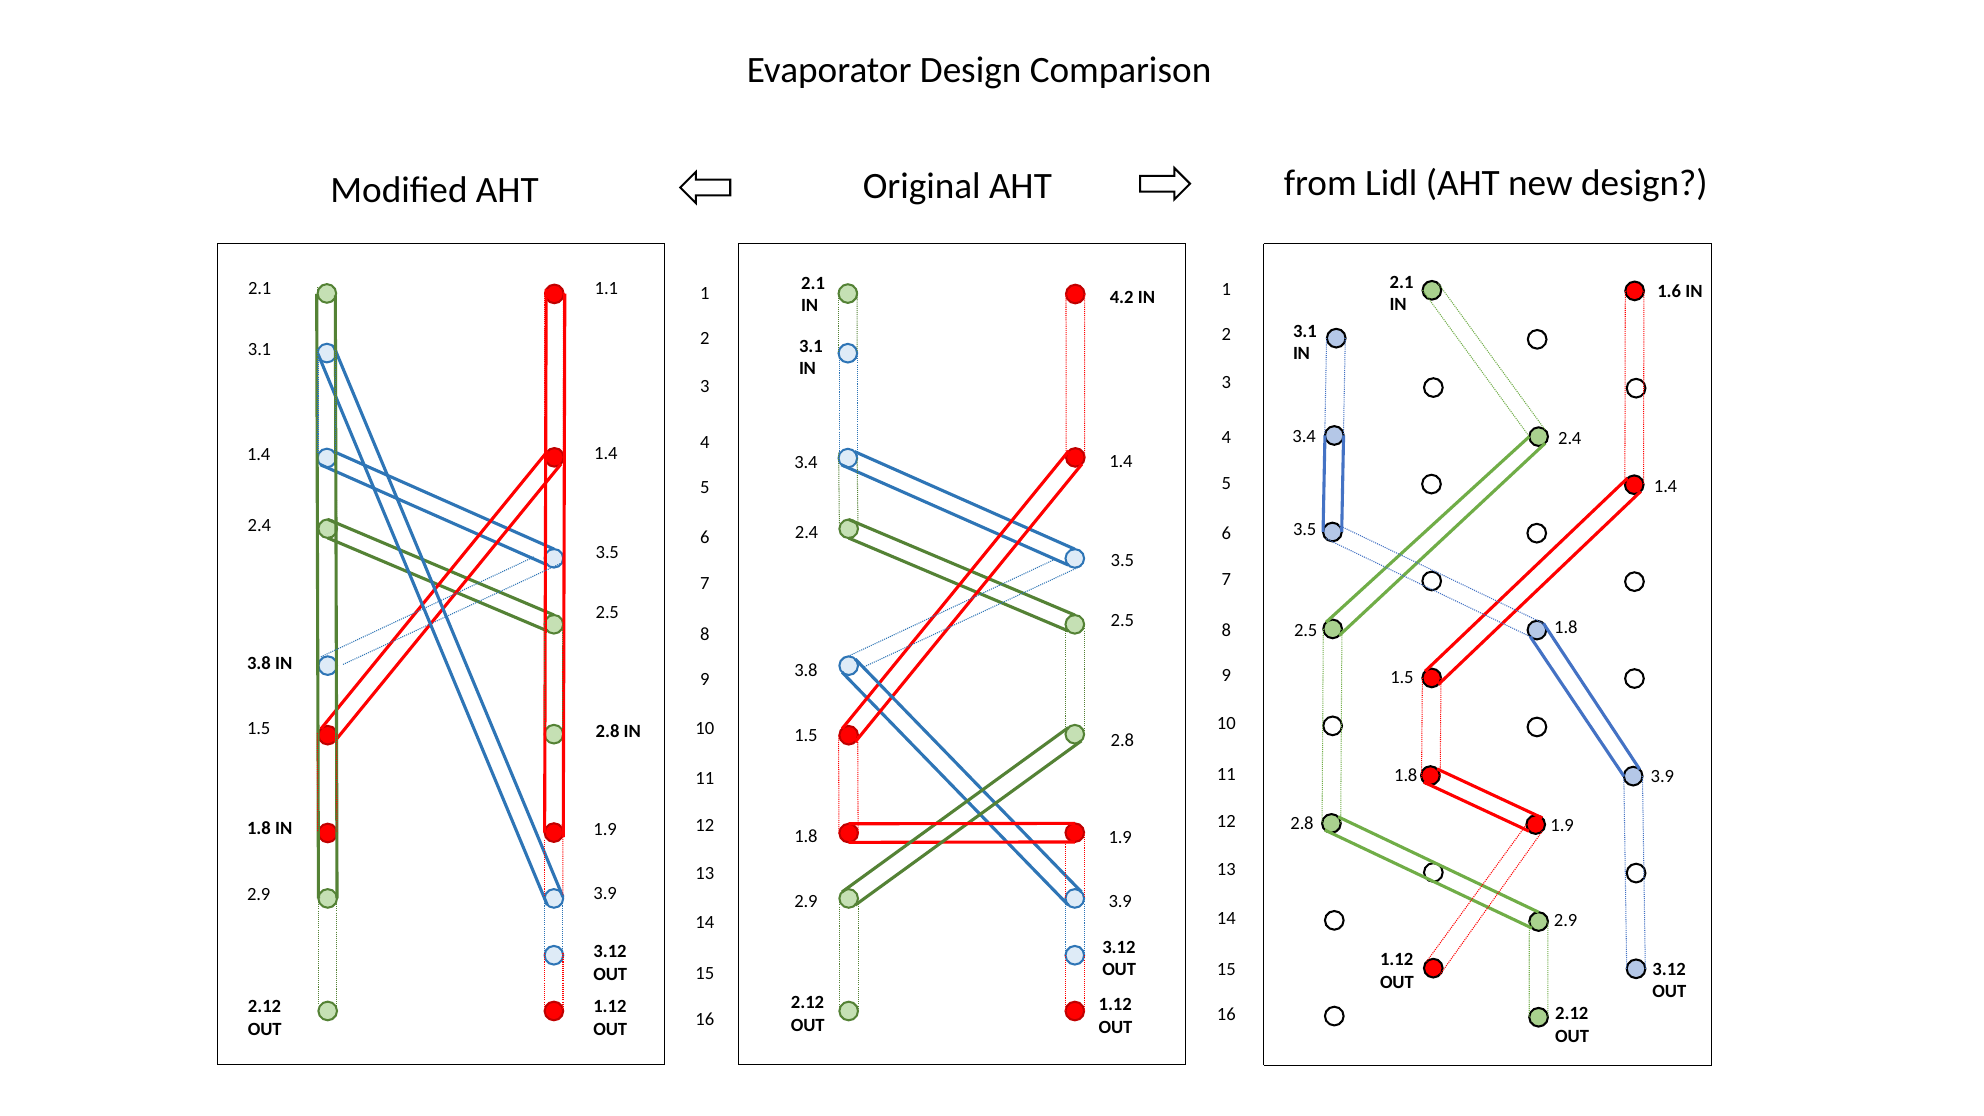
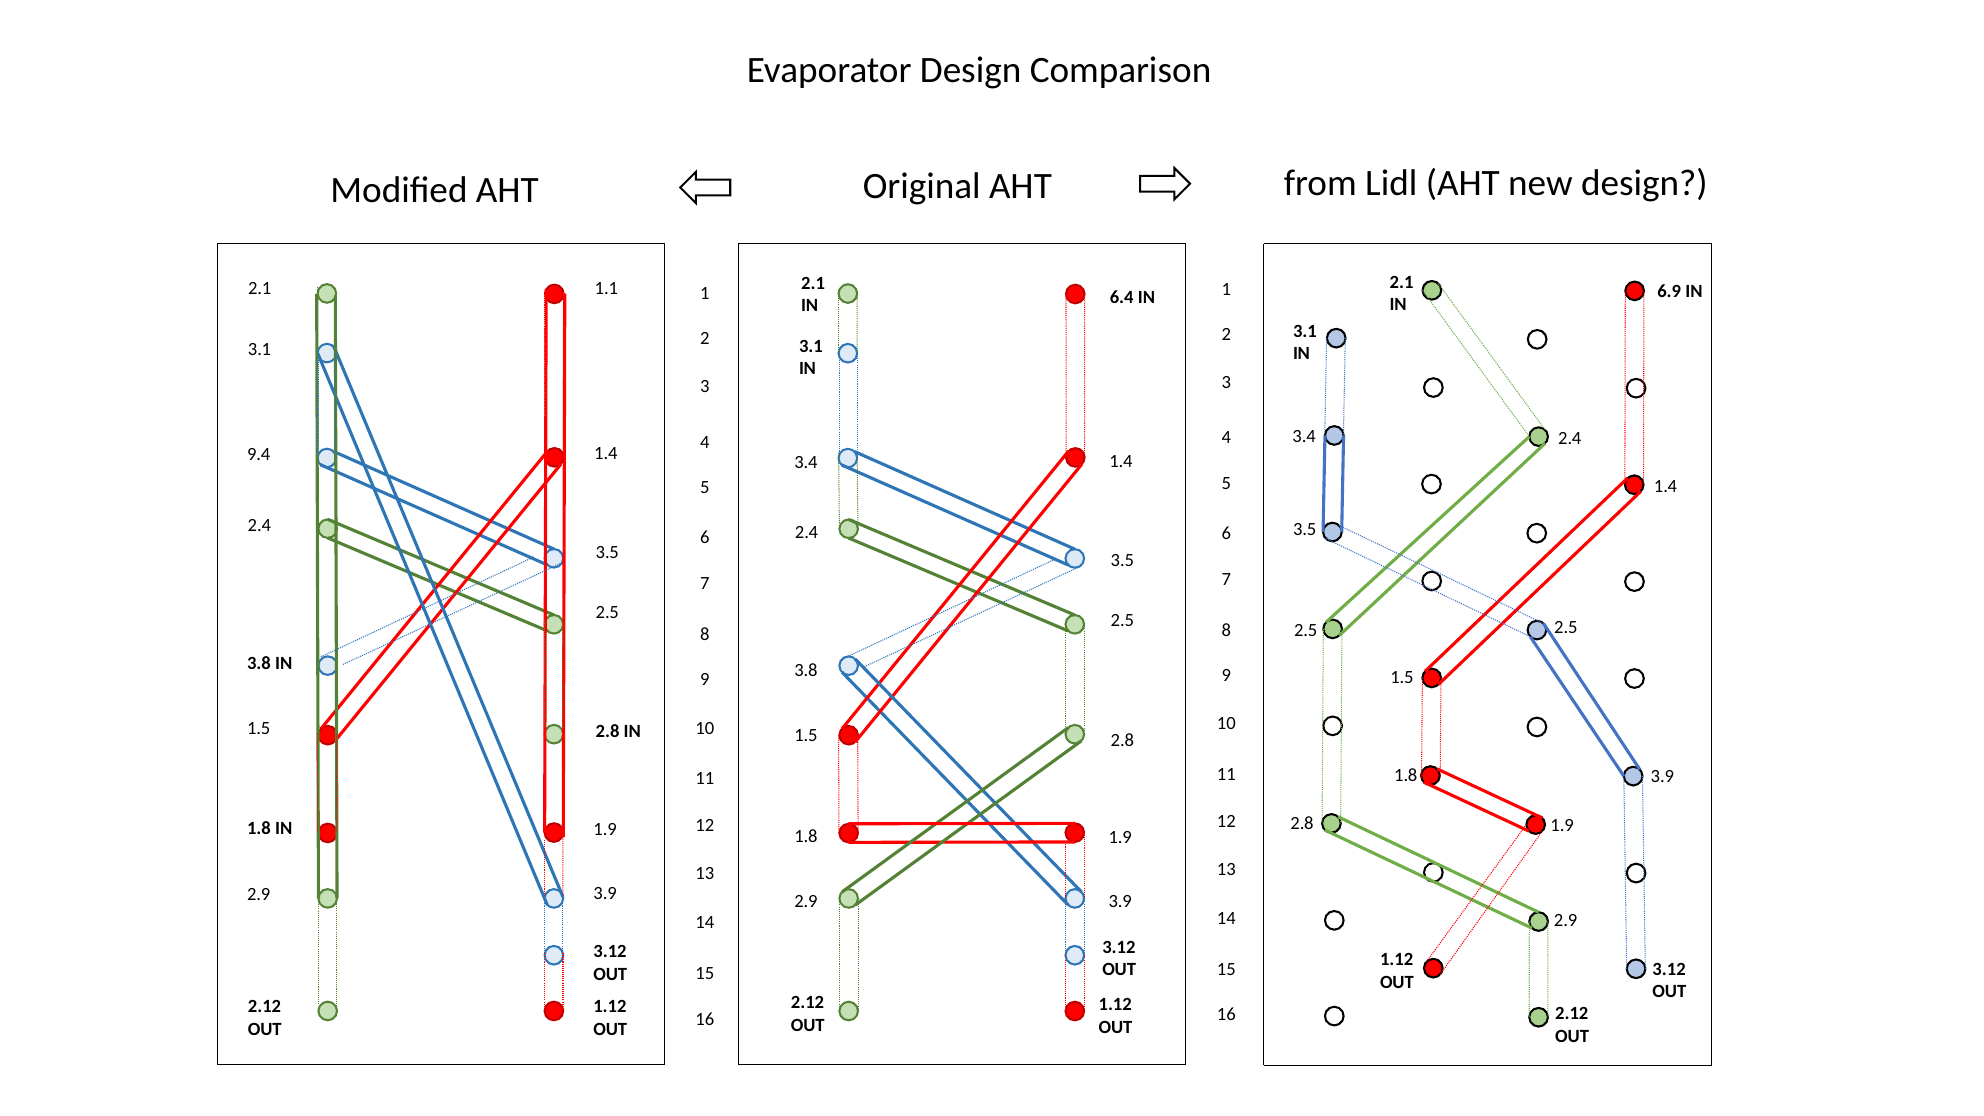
1.6: 1.6 -> 6.9
4.2: 4.2 -> 6.4
1.4 at (259, 455): 1.4 -> 9.4
1.8 at (1566, 628): 1.8 -> 2.5
